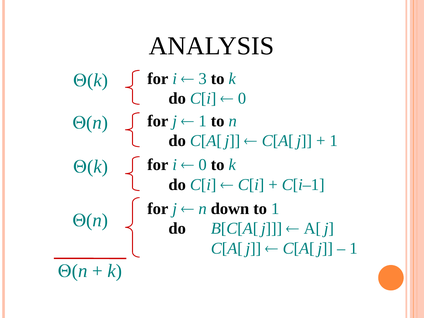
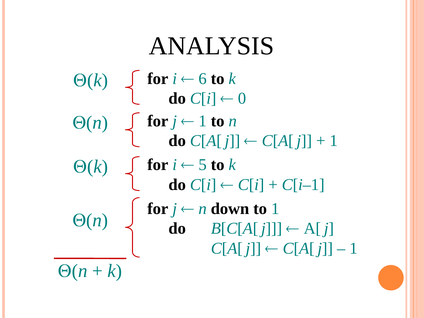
3: 3 -> 6
0 at (203, 165): 0 -> 5
